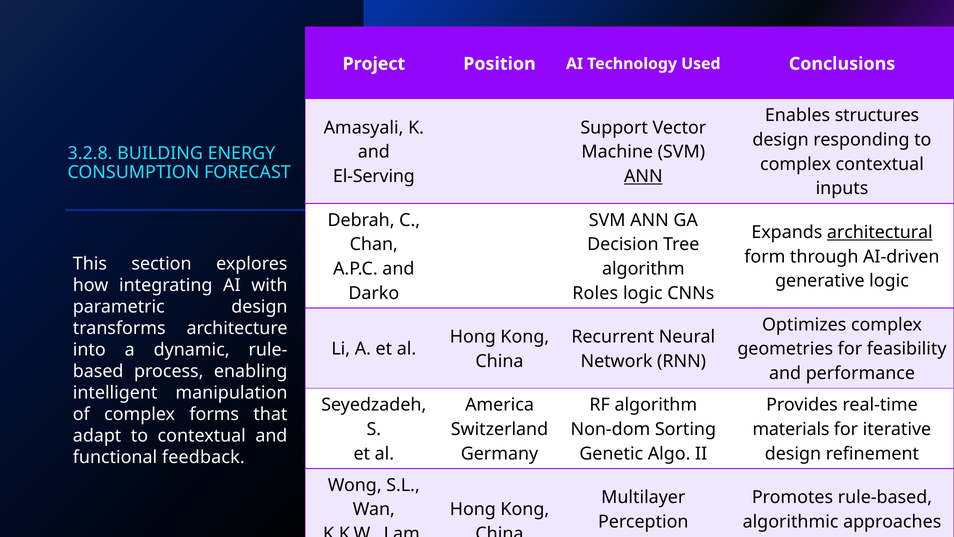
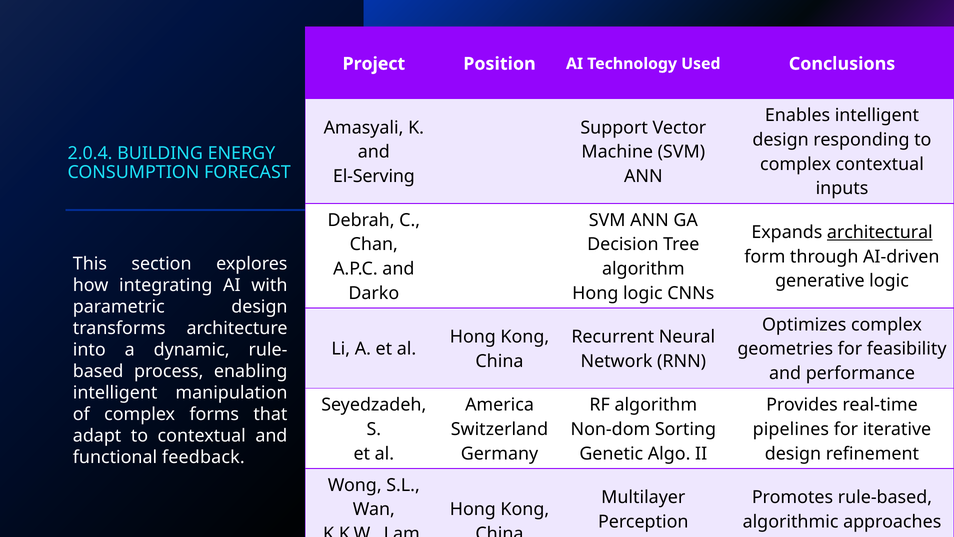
Enables structures: structures -> intelligent
3.2.8: 3.2.8 -> 2.0.4
ANN at (643, 176) underline: present -> none
Roles at (595, 293): Roles -> Hong
materials: materials -> pipelines
